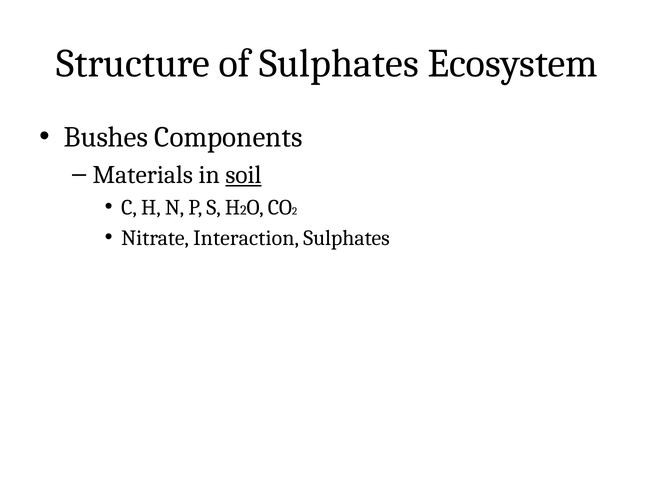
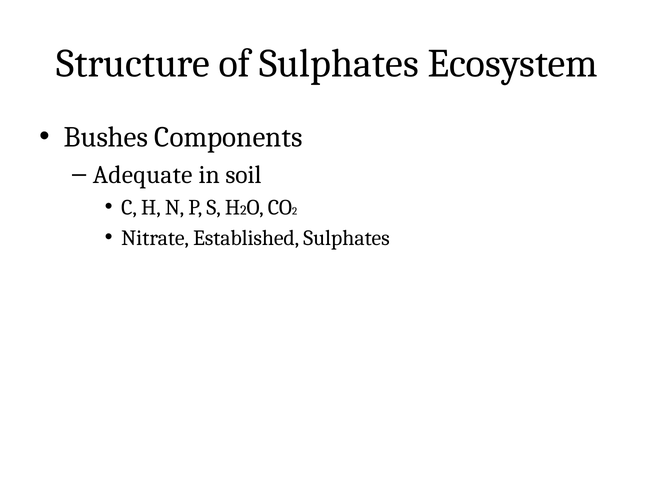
Materials: Materials -> Adequate
soil underline: present -> none
Interaction: Interaction -> Established
